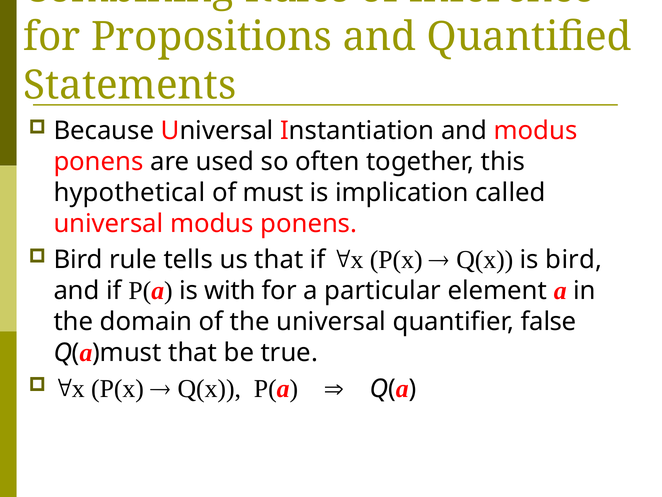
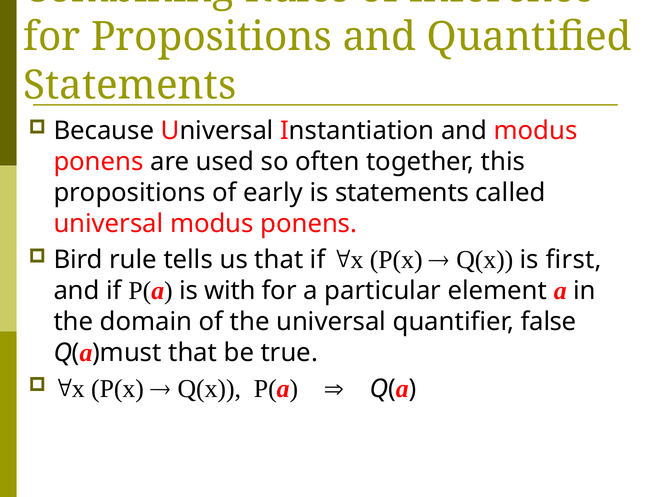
hypothetical at (129, 193): hypothetical -> propositions
must: must -> early
is implication: implication -> statements
is bird: bird -> first
